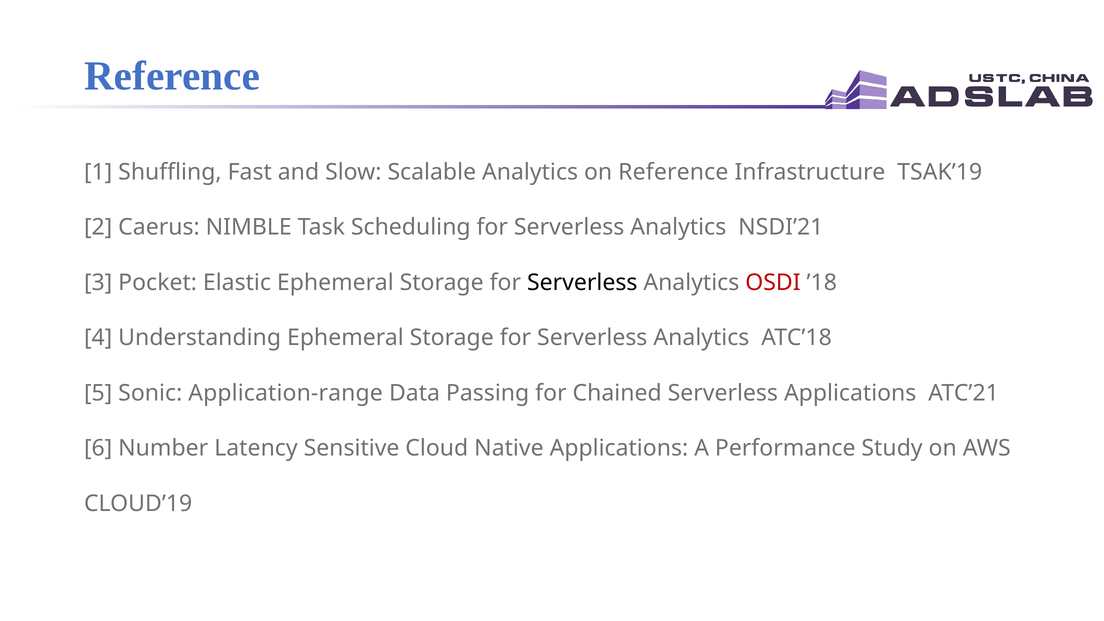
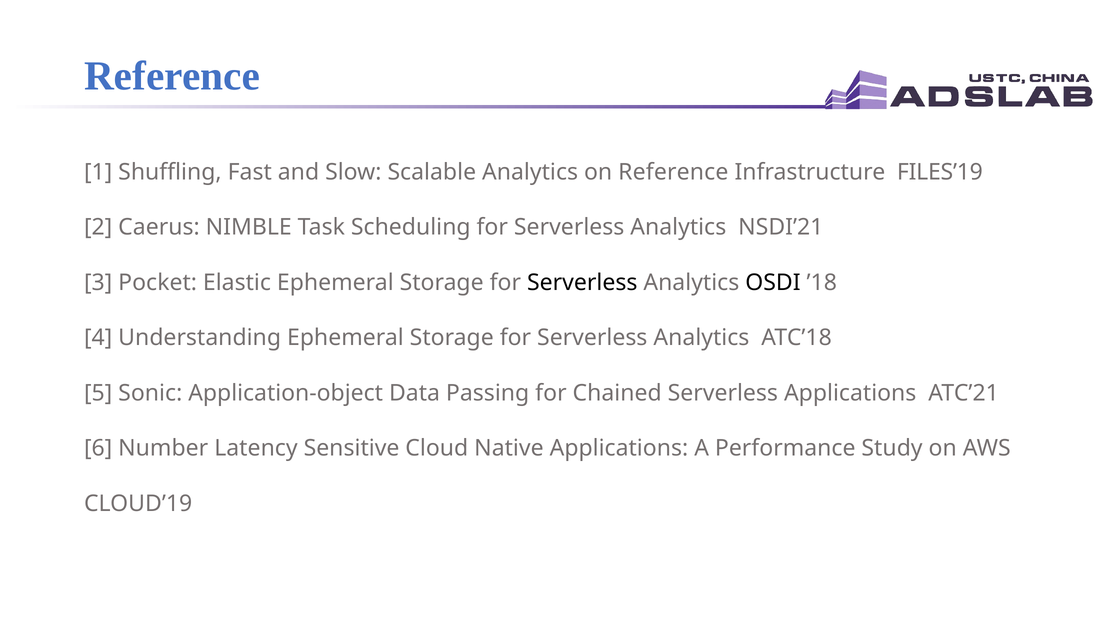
TSAK’19: TSAK’19 -> FILES’19
OSDI colour: red -> black
Application-range: Application-range -> Application-object
